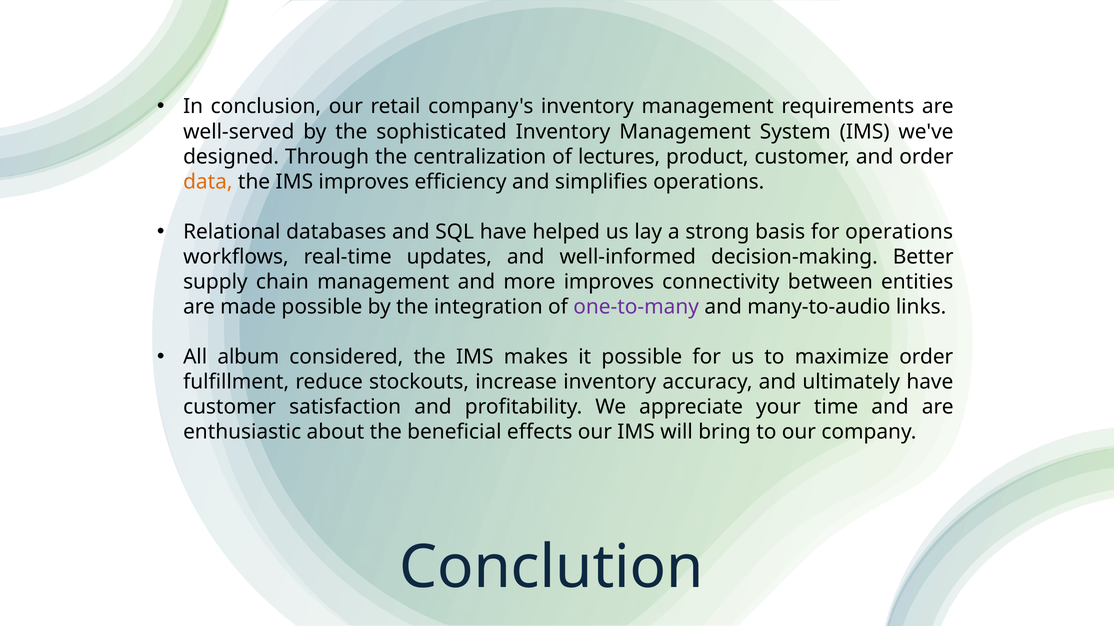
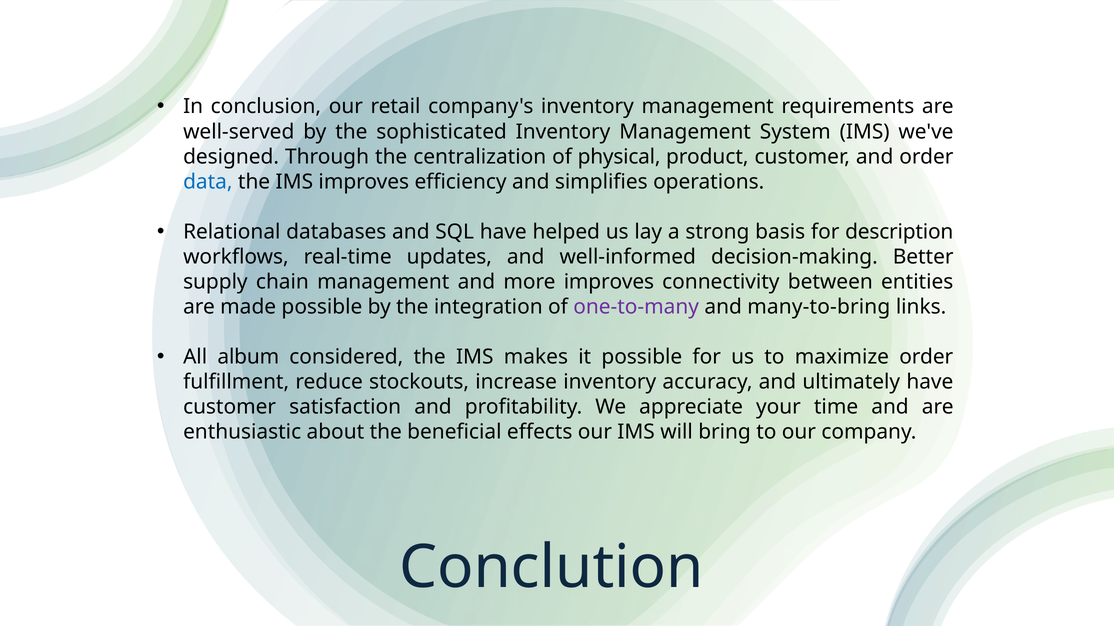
lectures: lectures -> physical
data colour: orange -> blue
for operations: operations -> description
many-to-audio: many-to-audio -> many-to-bring
